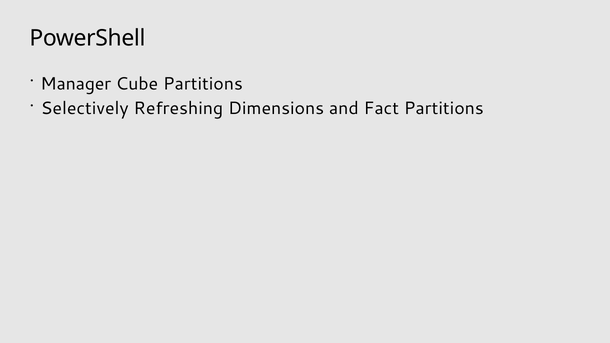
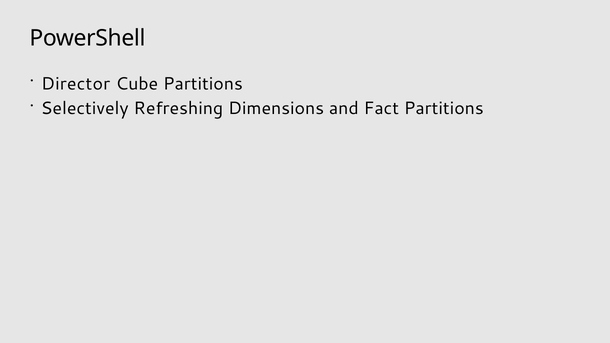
Manager: Manager -> Director
